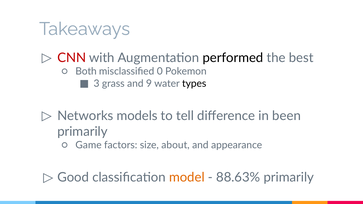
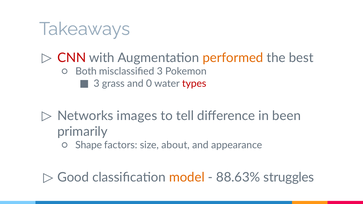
performed colour: black -> orange
misclassified 0: 0 -> 3
9: 9 -> 0
types colour: black -> red
models: models -> images
Game: Game -> Shape
88.63% primarily: primarily -> struggles
